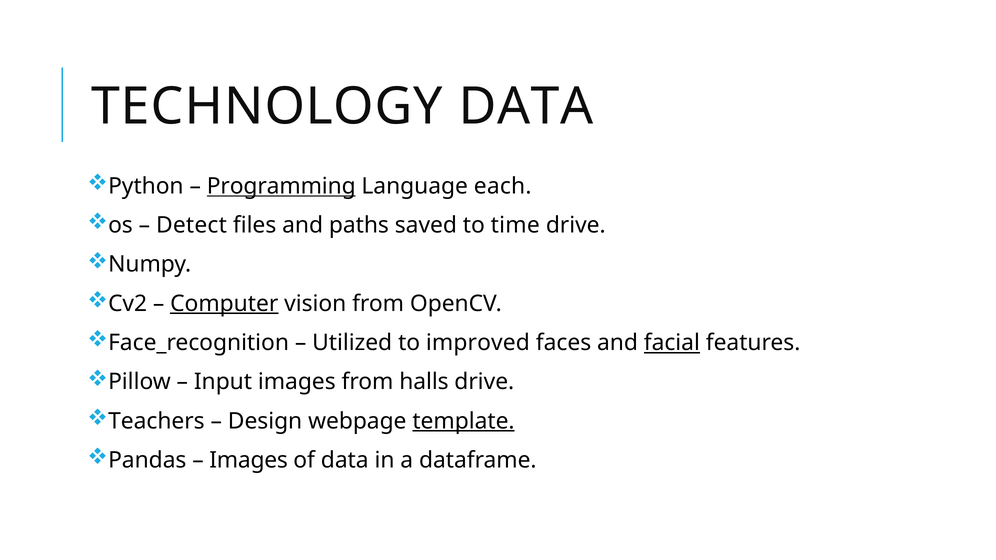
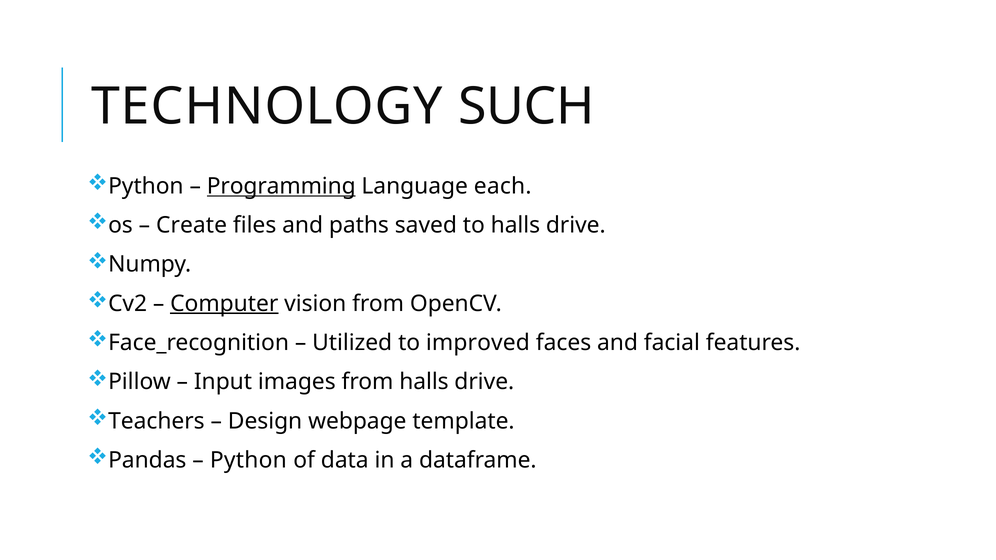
TECHNOLOGY DATA: DATA -> SUCH
Detect: Detect -> Create
to time: time -> halls
facial underline: present -> none
template underline: present -> none
Images at (249, 460): Images -> Python
